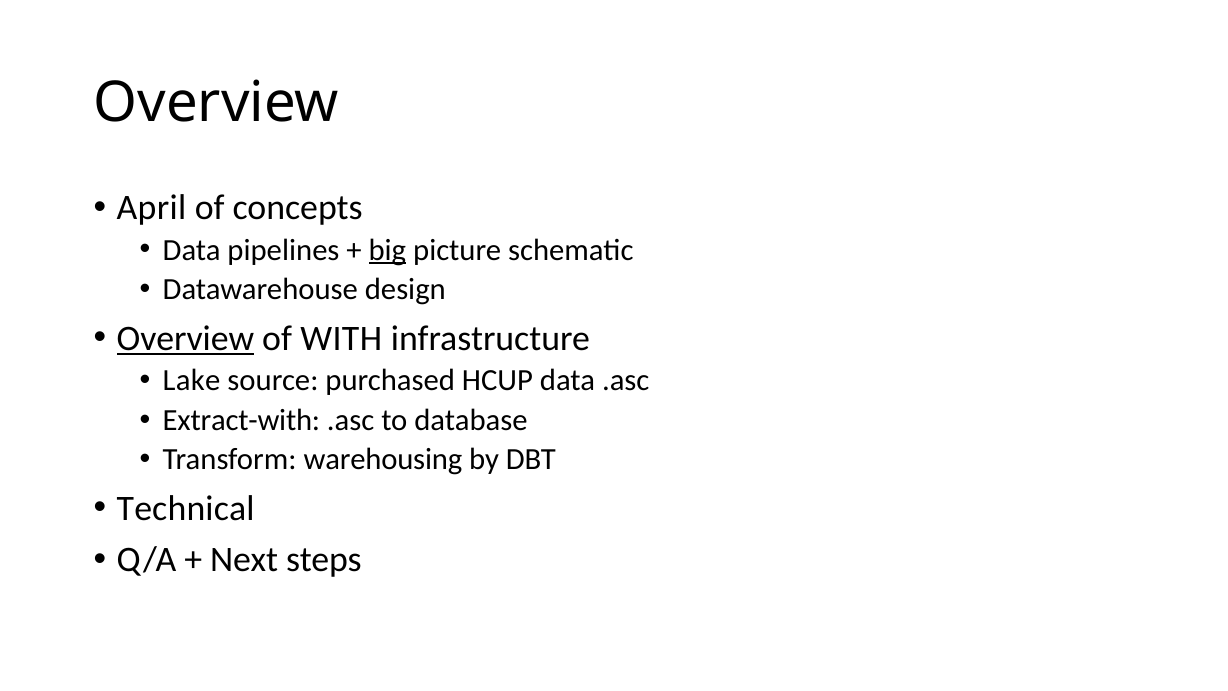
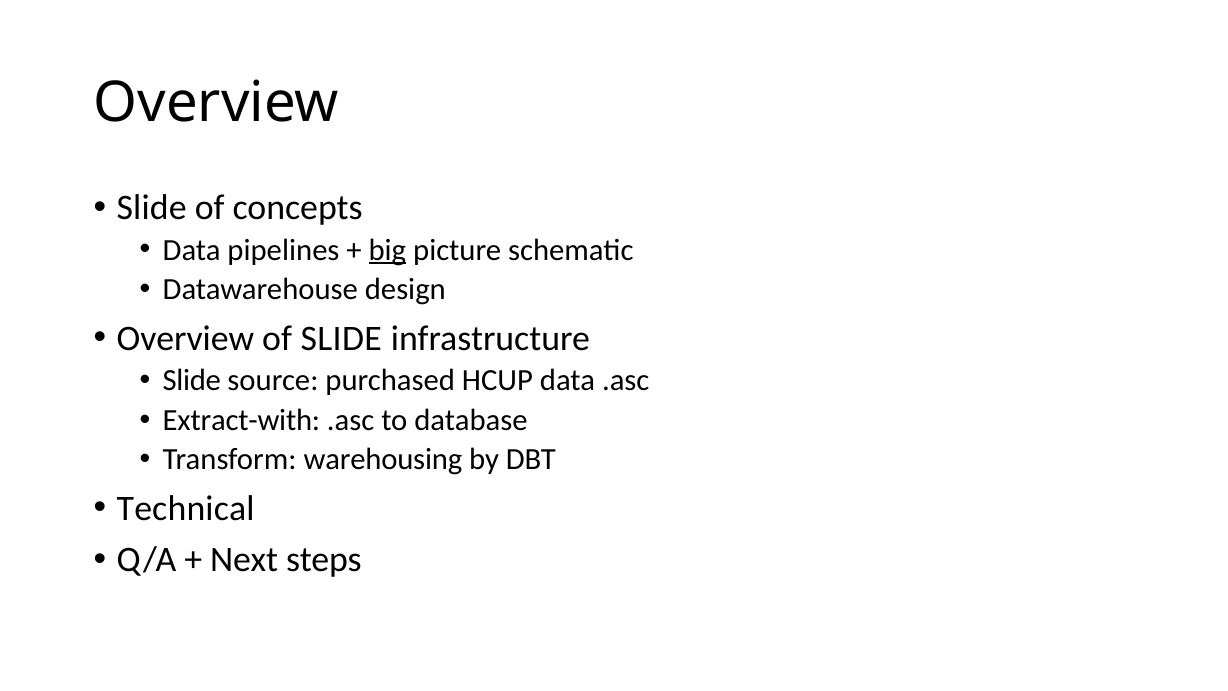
April at (152, 208): April -> Slide
Overview at (185, 338) underline: present -> none
of WITH: WITH -> SLIDE
Lake at (191, 380): Lake -> Slide
